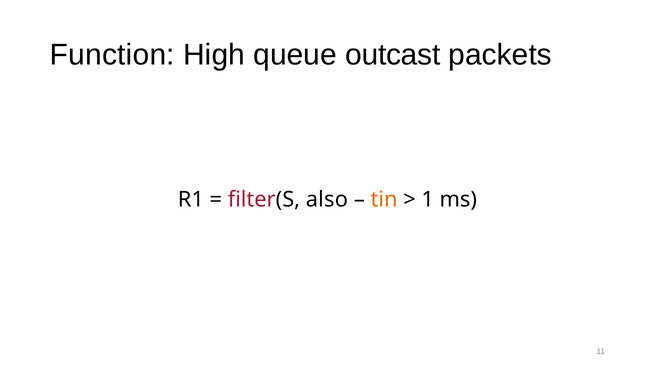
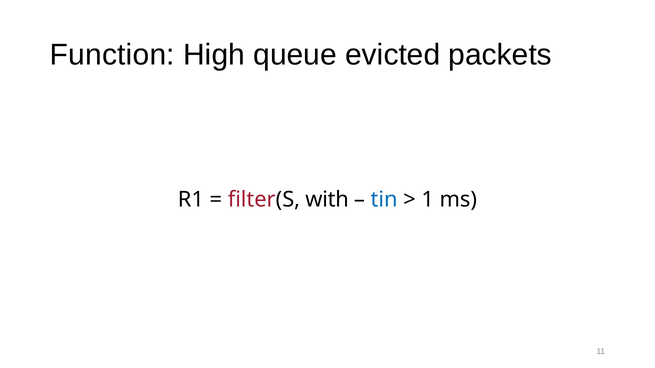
outcast: outcast -> evicted
also: also -> with
tin colour: orange -> blue
